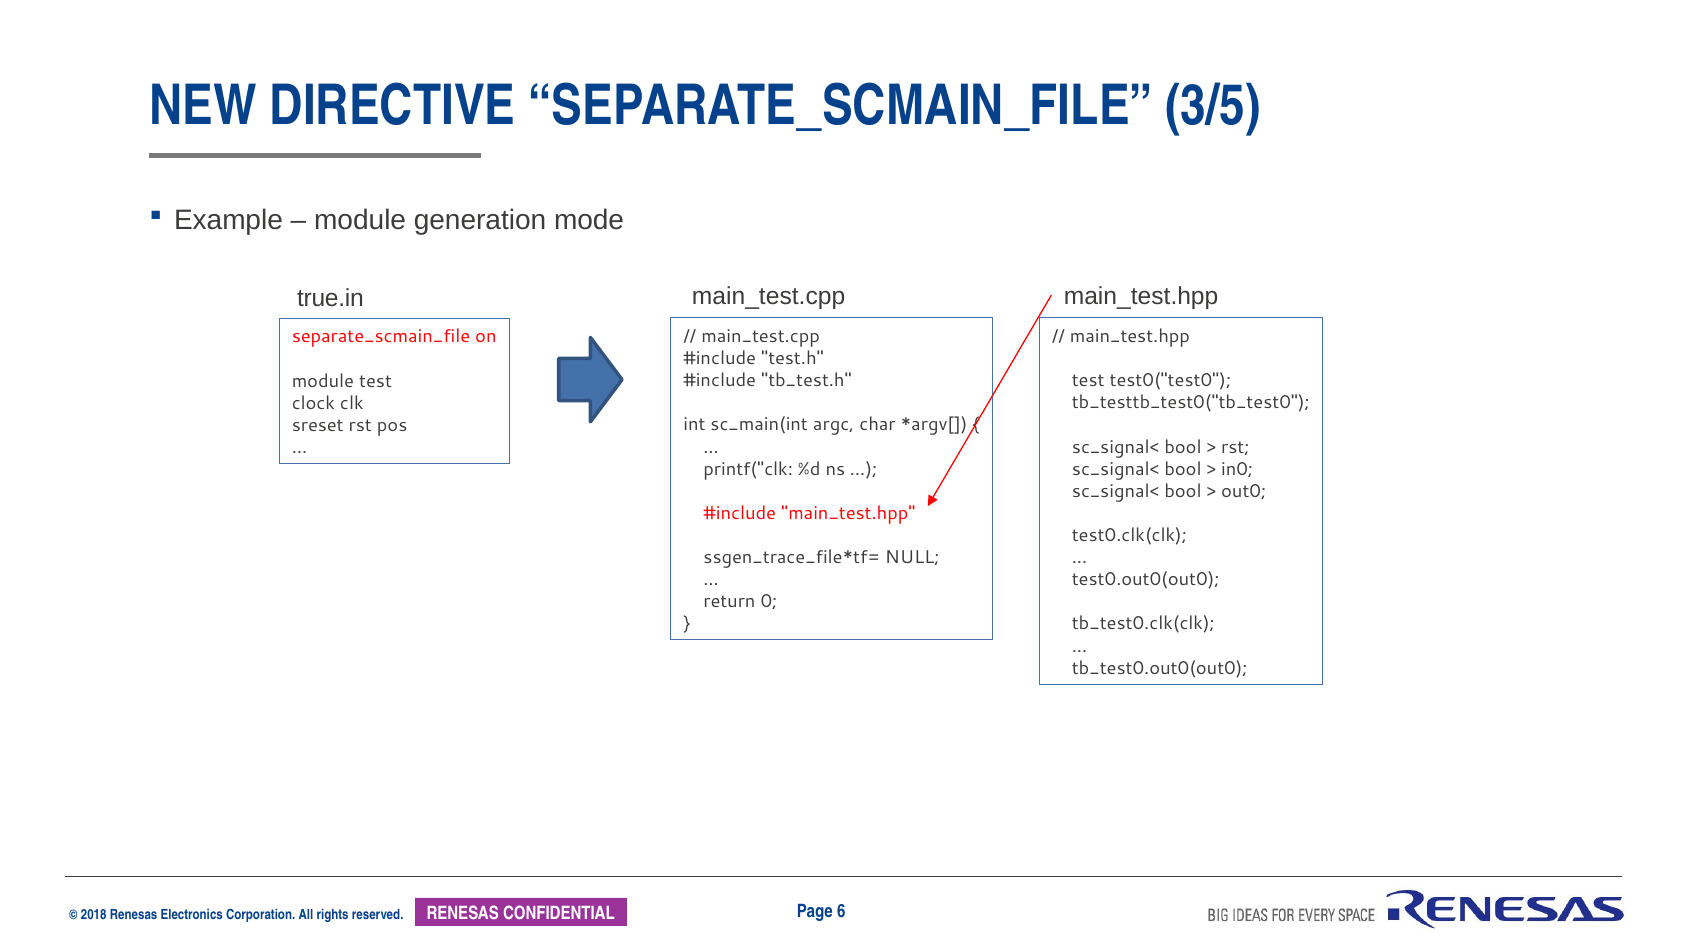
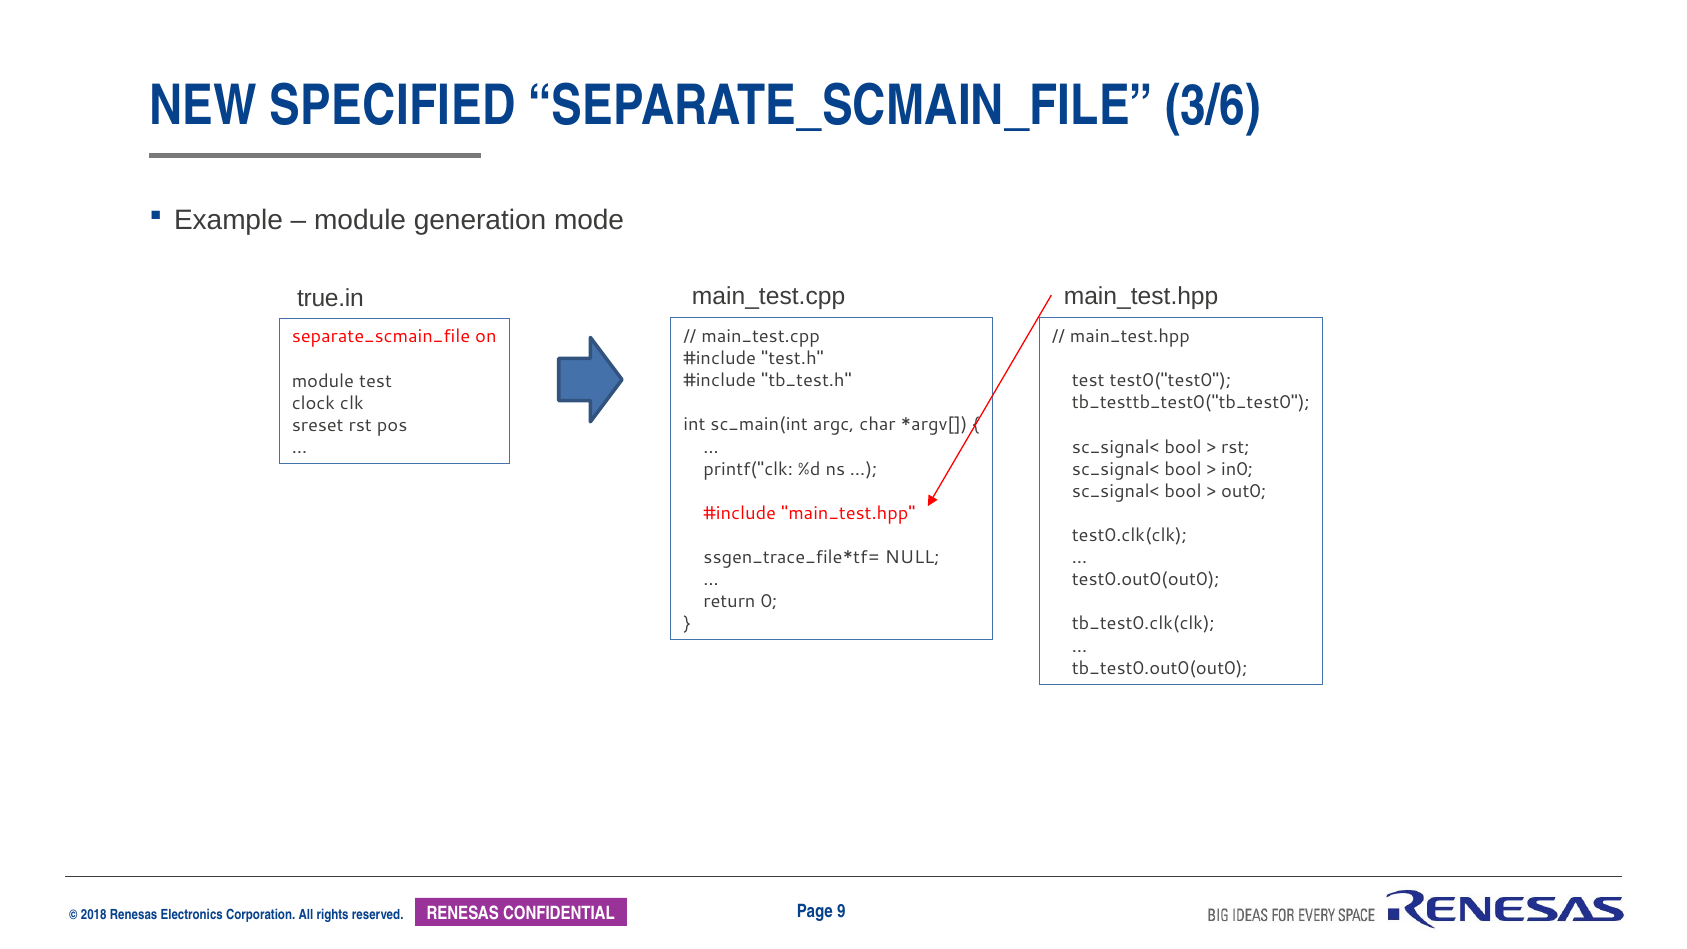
DIRECTIVE: DIRECTIVE -> SPECIFIED
3/5: 3/5 -> 3/6
6: 6 -> 9
